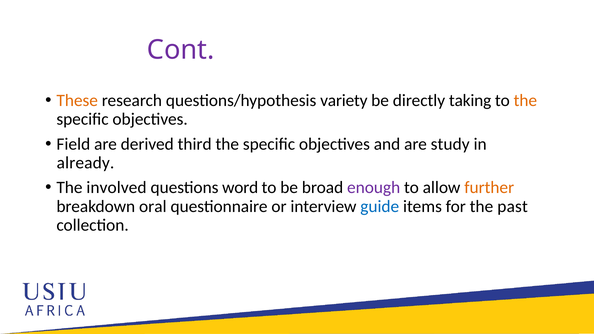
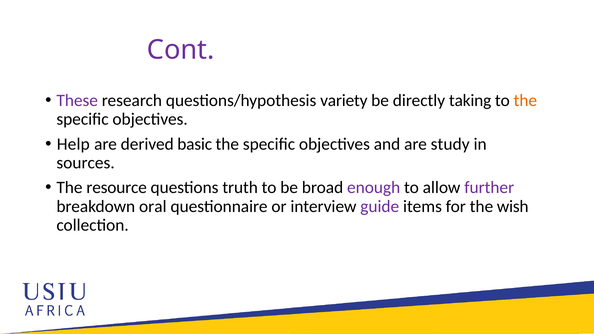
These colour: orange -> purple
Field: Field -> Help
third: third -> basic
already: already -> sources
involved: involved -> resource
word: word -> truth
further colour: orange -> purple
guide colour: blue -> purple
past: past -> wish
